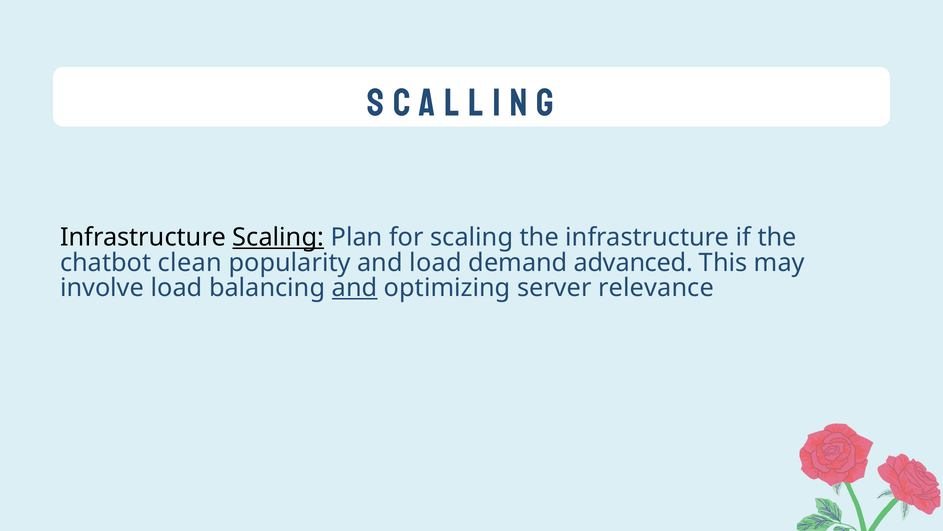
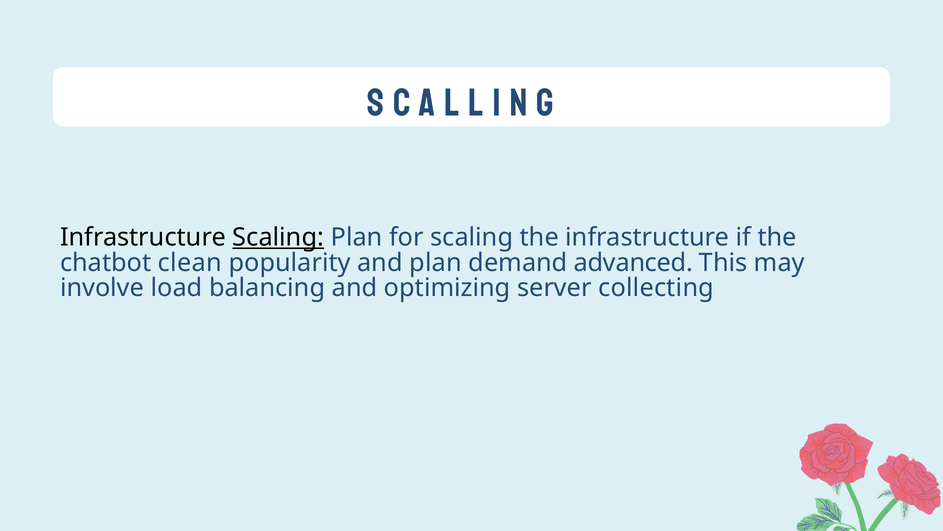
and load: load -> plan
and at (355, 288) underline: present -> none
relevance: relevance -> collecting
